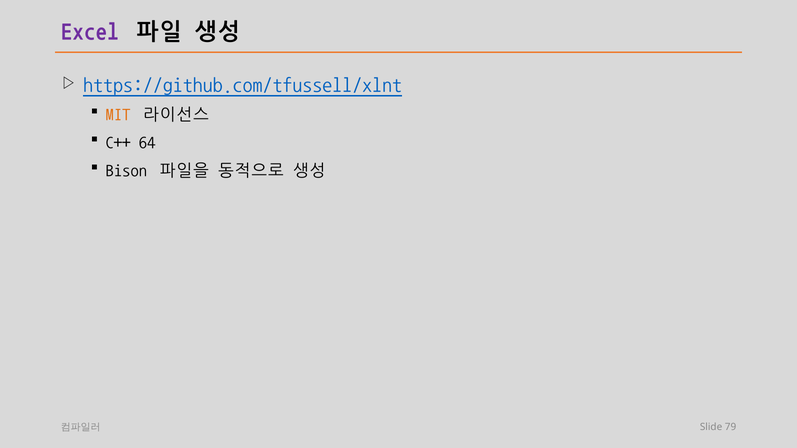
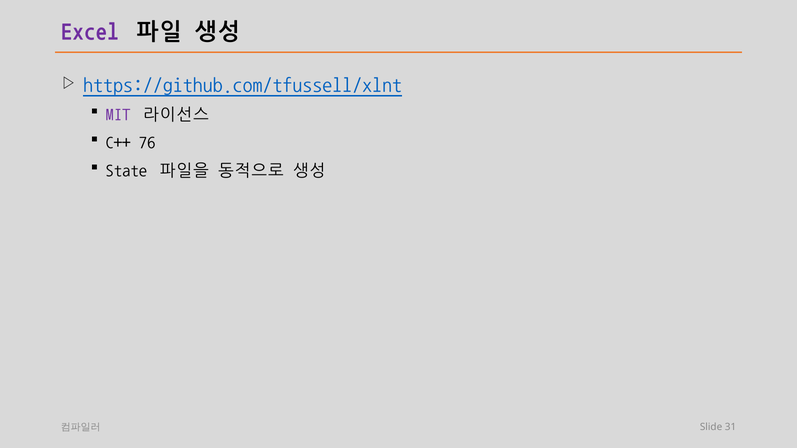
MIT colour: orange -> purple
64: 64 -> 76
Bison: Bison -> State
79: 79 -> 31
